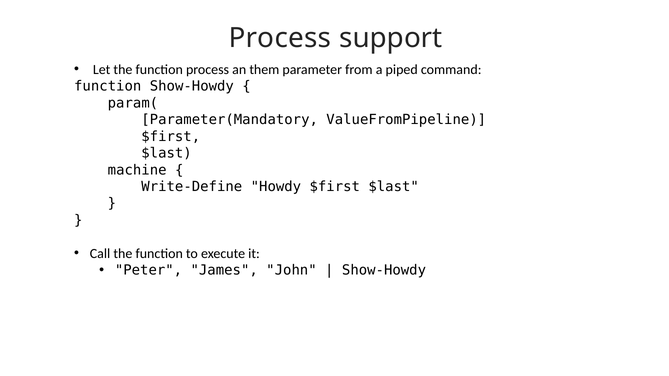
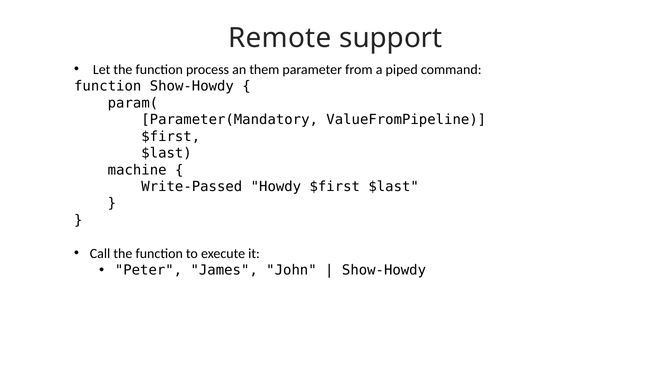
Process at (280, 38): Process -> Remote
Write-Define: Write-Define -> Write-Passed
